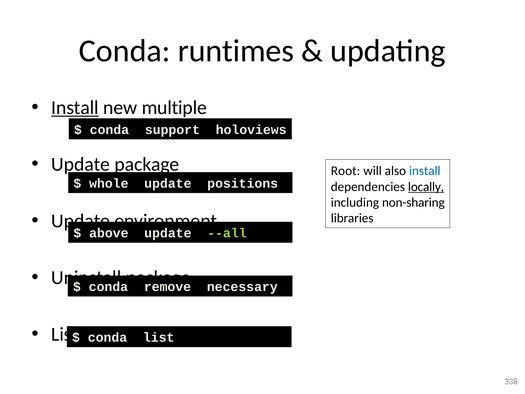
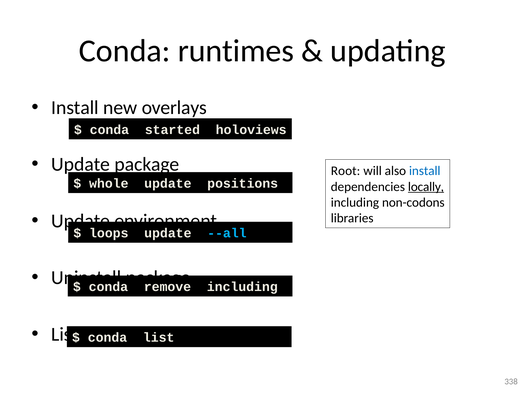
Install at (75, 108) underline: present -> none
multiple: multiple -> overlays
support: support -> started
non-sharing: non-sharing -> non-codons
above: above -> loops
--all colour: light green -> light blue
necessary at (242, 287): necessary -> including
